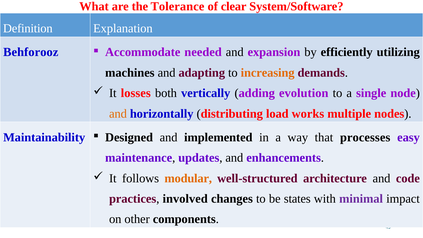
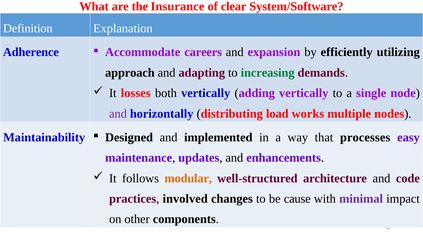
Tolerance: Tolerance -> Insurance
Behforooz: Behforooz -> Adherence
needed: needed -> careers
machines: machines -> approach
increasing colour: orange -> green
adding evolution: evolution -> vertically
and at (118, 114) colour: orange -> purple
states: states -> cause
